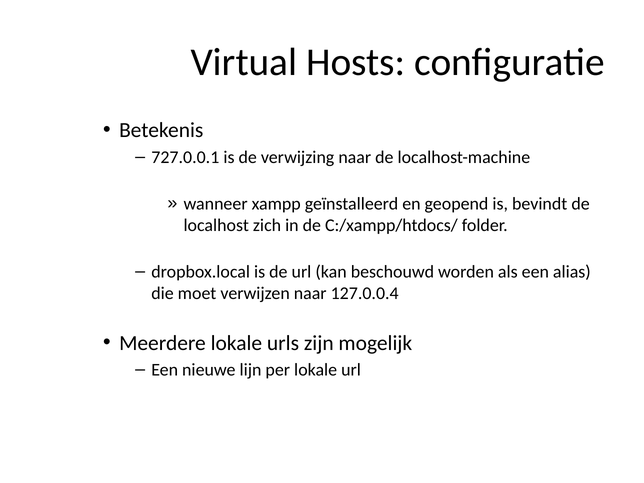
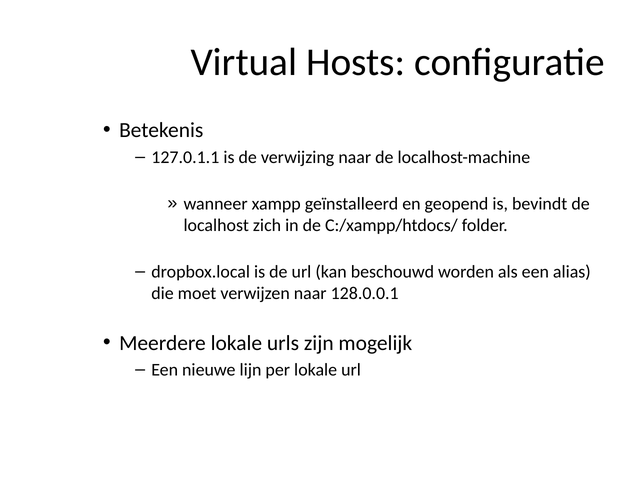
727.0.0.1: 727.0.0.1 -> 127.0.1.1
127.0.0.4: 127.0.0.4 -> 128.0.0.1
